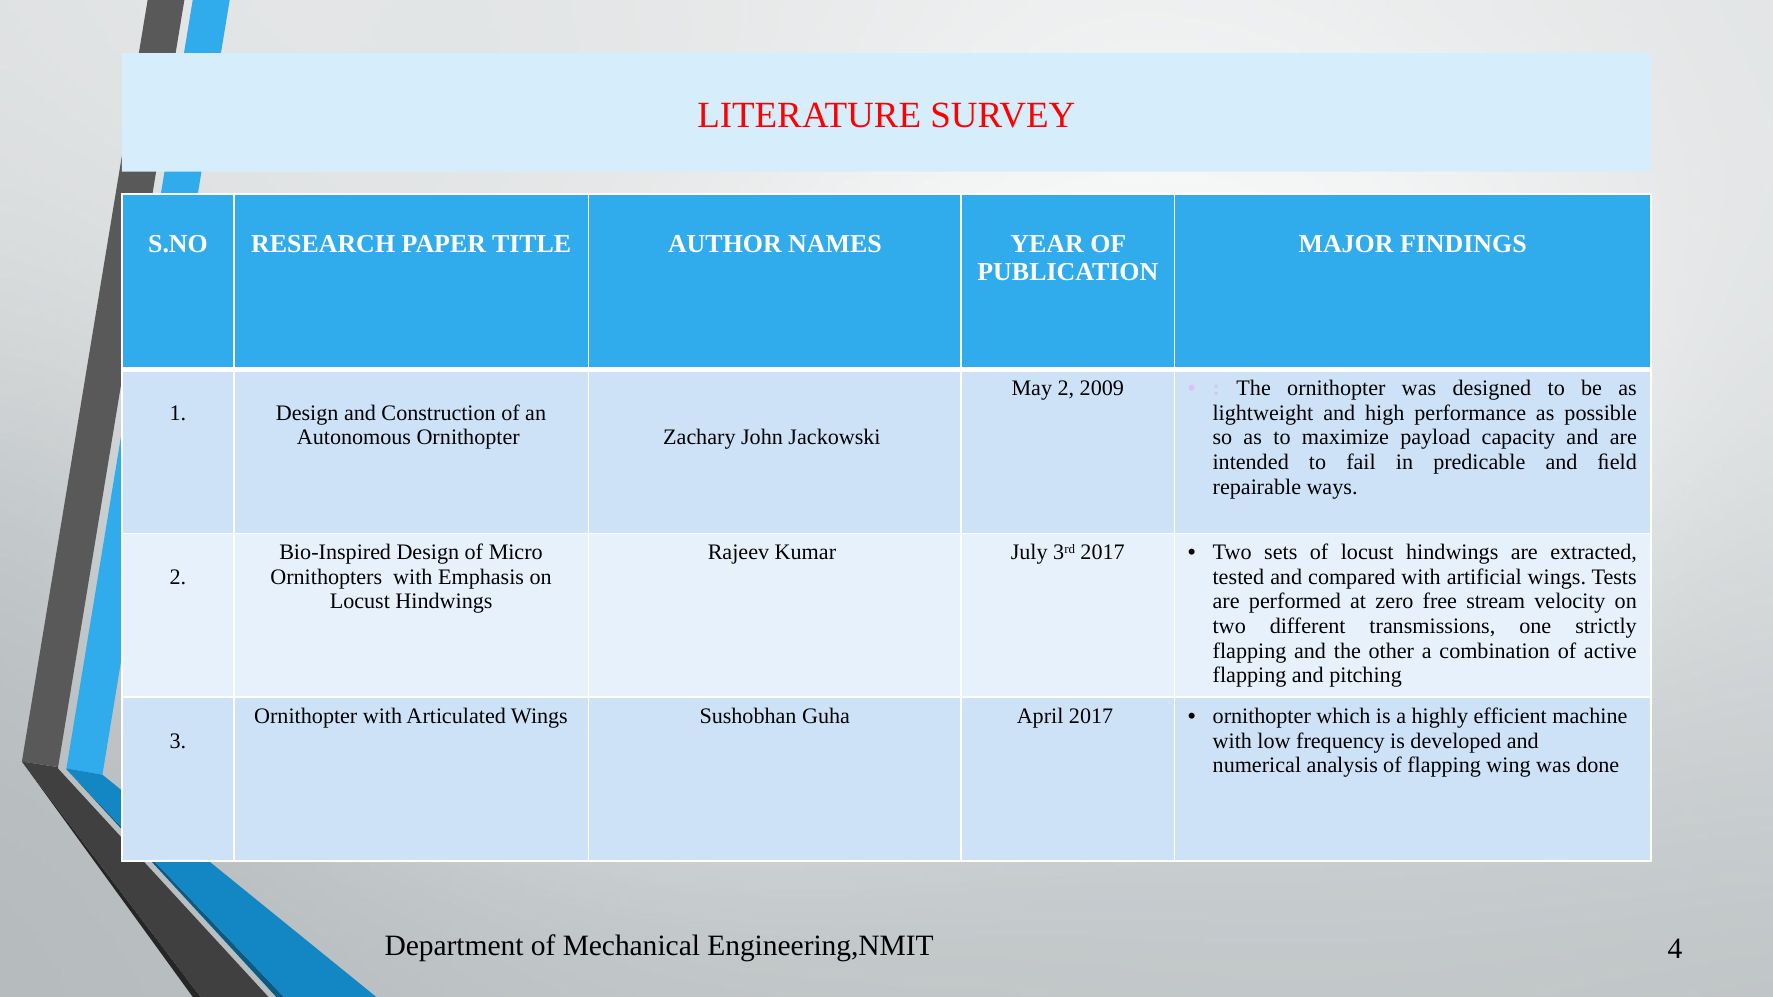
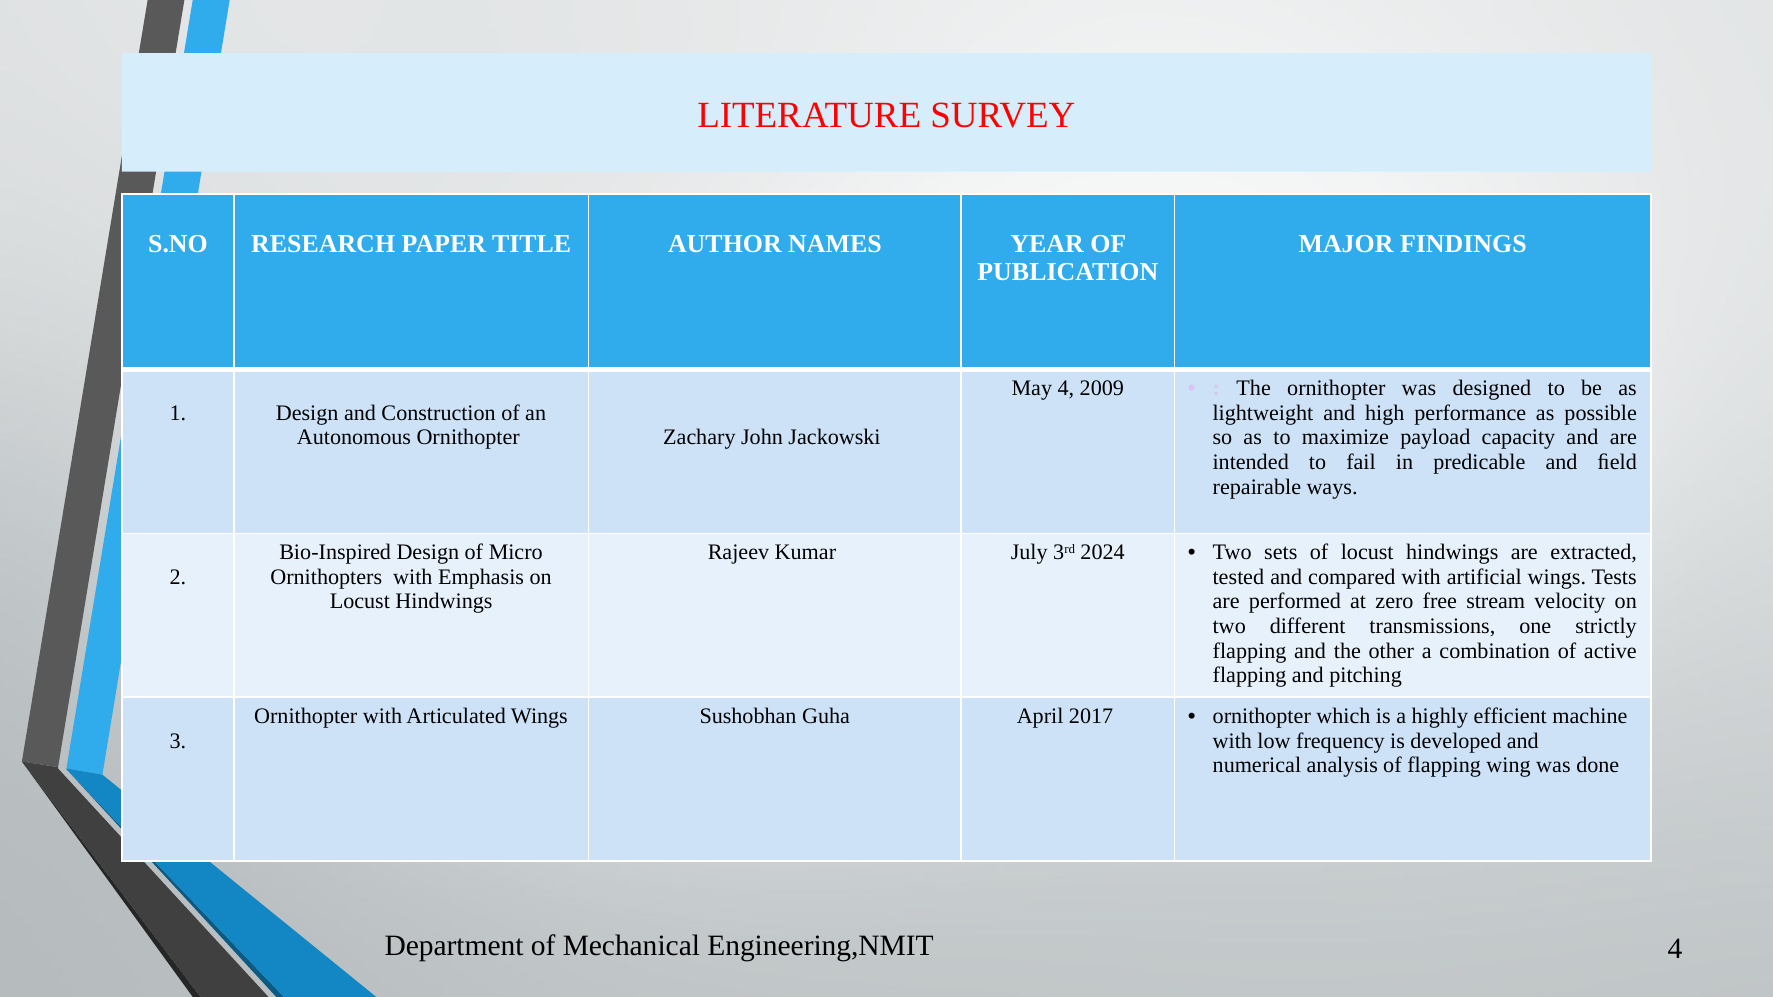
May 2: 2 -> 4
3rd 2017: 2017 -> 2024
